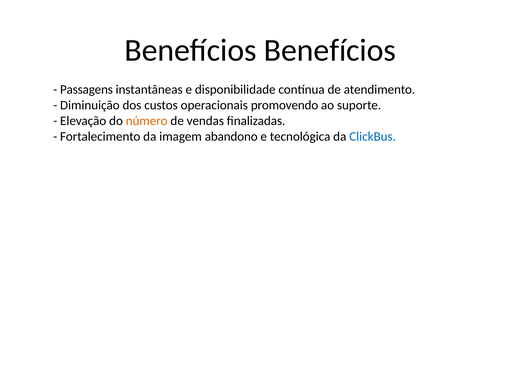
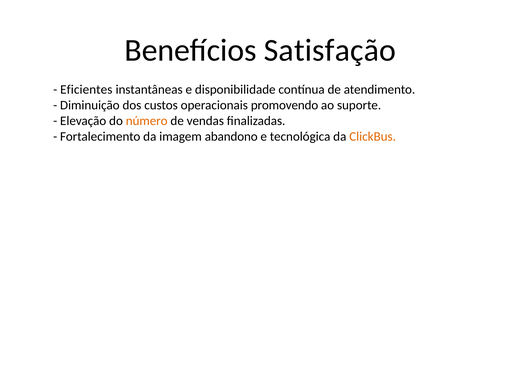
Benefícios Benefícios: Benefícios -> Satisfação
Passagens: Passagens -> Eficientes
ClickBus colour: blue -> orange
